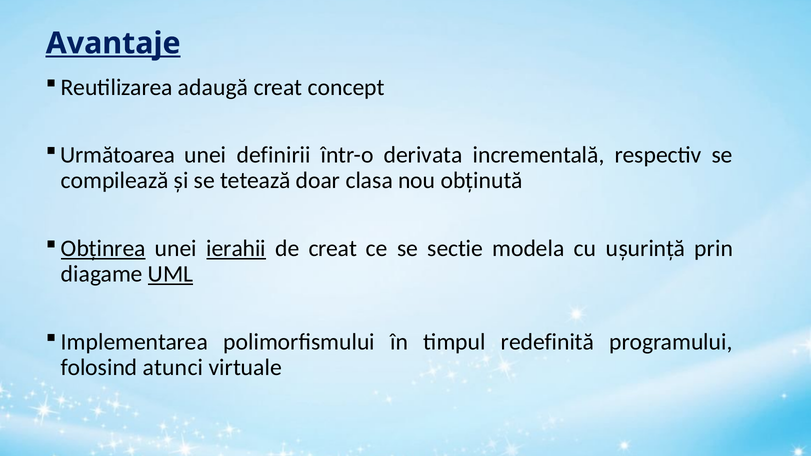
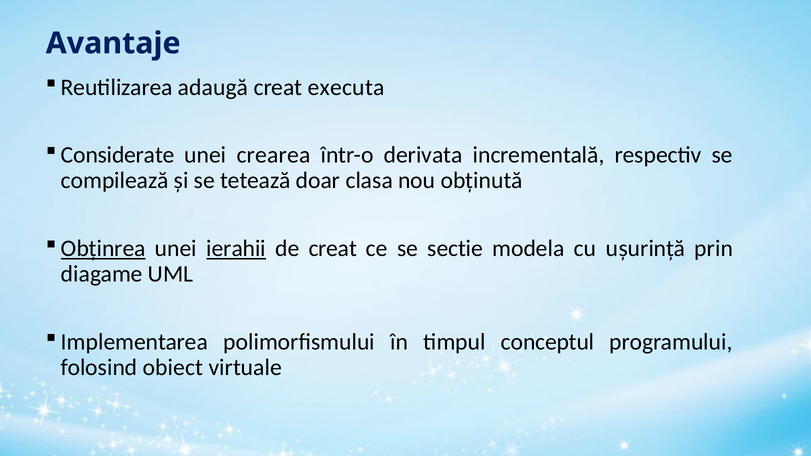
Avantaje underline: present -> none
concept: concept -> executa
Următoarea: Următoarea -> Considerate
definirii: definirii -> crearea
UML underline: present -> none
redefinită: redefinită -> conceptul
atunci: atunci -> obiect
